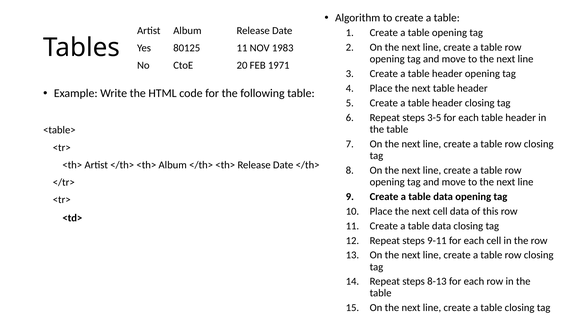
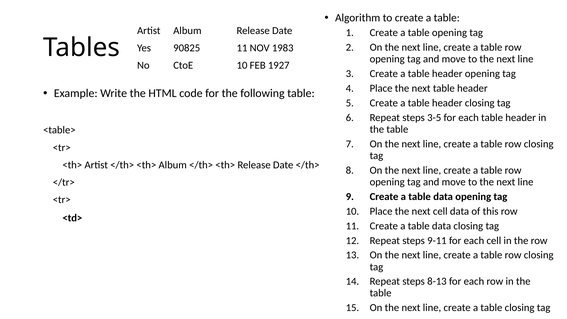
80125: 80125 -> 90825
CtoE 20: 20 -> 10
1971: 1971 -> 1927
